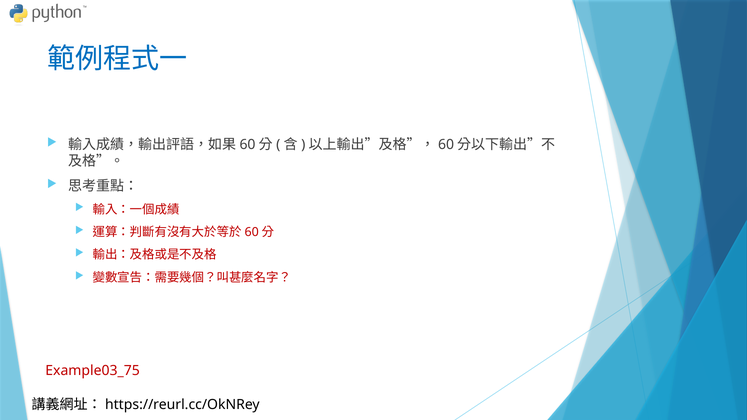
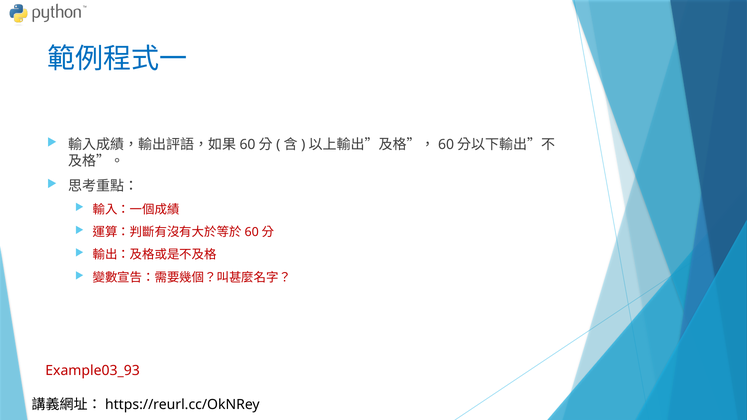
Example03_75: Example03_75 -> Example03_93
